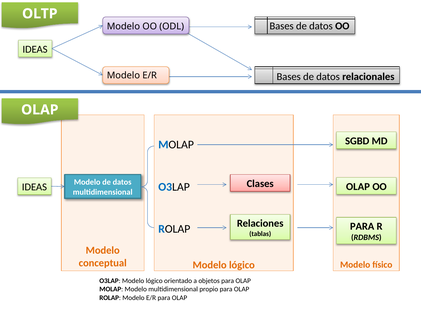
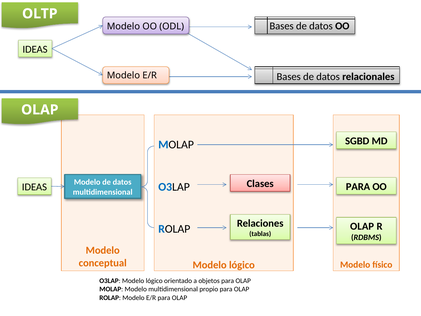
OLAP at (358, 186): OLAP -> PARA
PARA at (362, 226): PARA -> OLAP
